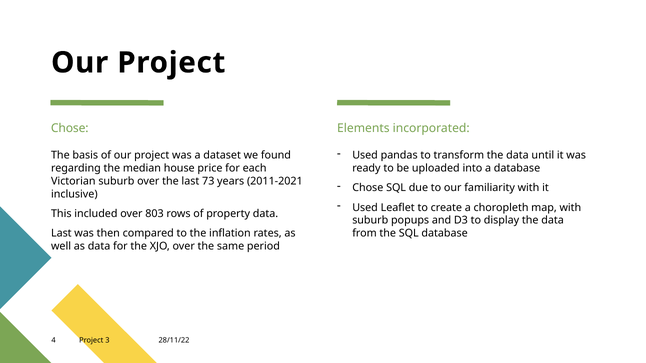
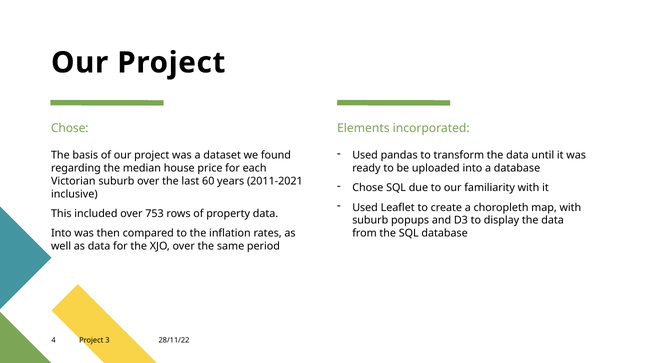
73: 73 -> 60
803: 803 -> 753
Last at (61, 233): Last -> Into
